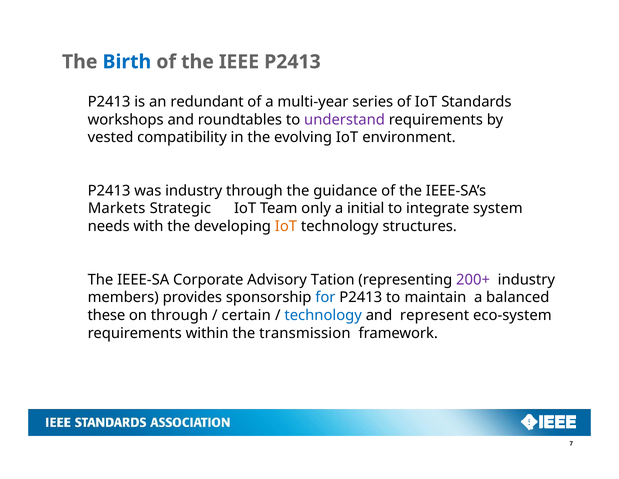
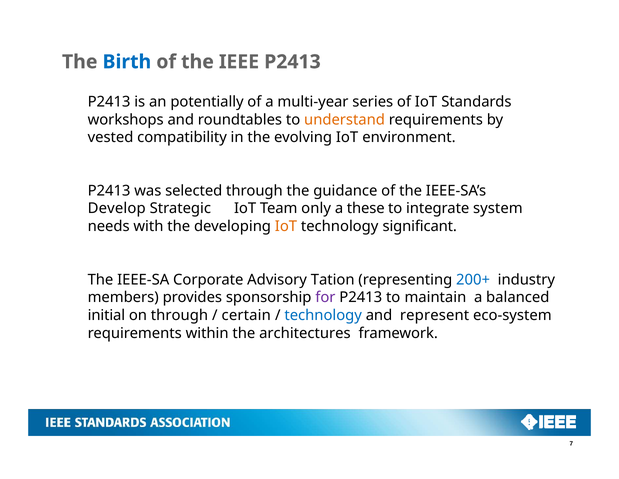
redundant: redundant -> potentially
understand colour: purple -> orange
was industry: industry -> selected
Markets: Markets -> Develop
initial: initial -> these
structures: structures -> significant
200+ colour: purple -> blue
for colour: blue -> purple
these: these -> initial
transmission: transmission -> architectures
